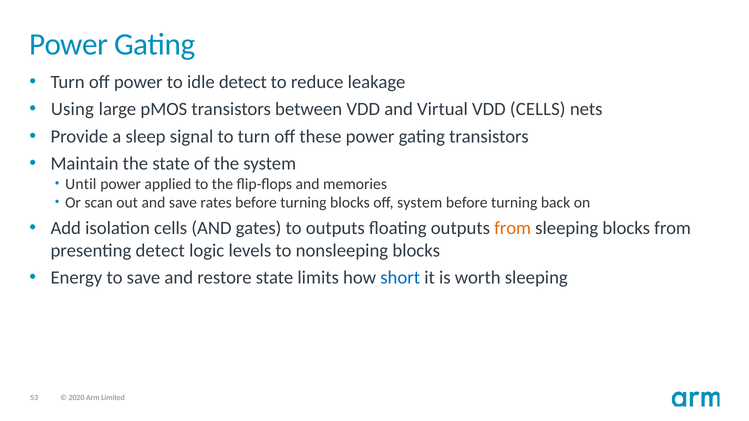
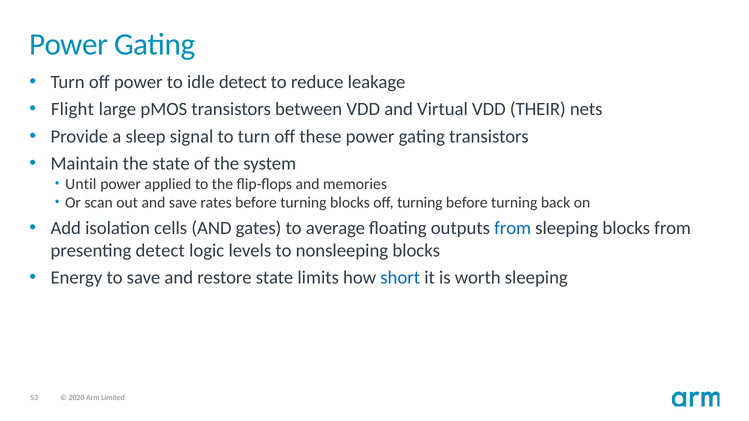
Using: Using -> Flight
VDD CELLS: CELLS -> THEIR
off system: system -> turning
to outputs: outputs -> average
from at (513, 228) colour: orange -> blue
